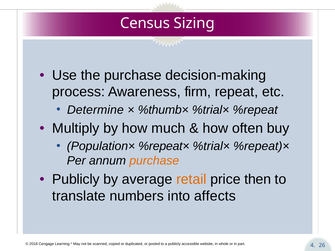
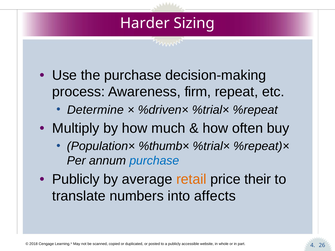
Census: Census -> Harder
%thumb×: %thumb× -> %driven×
%repeat×: %repeat× -> %thumb×
purchase at (154, 161) colour: orange -> blue
then: then -> their
